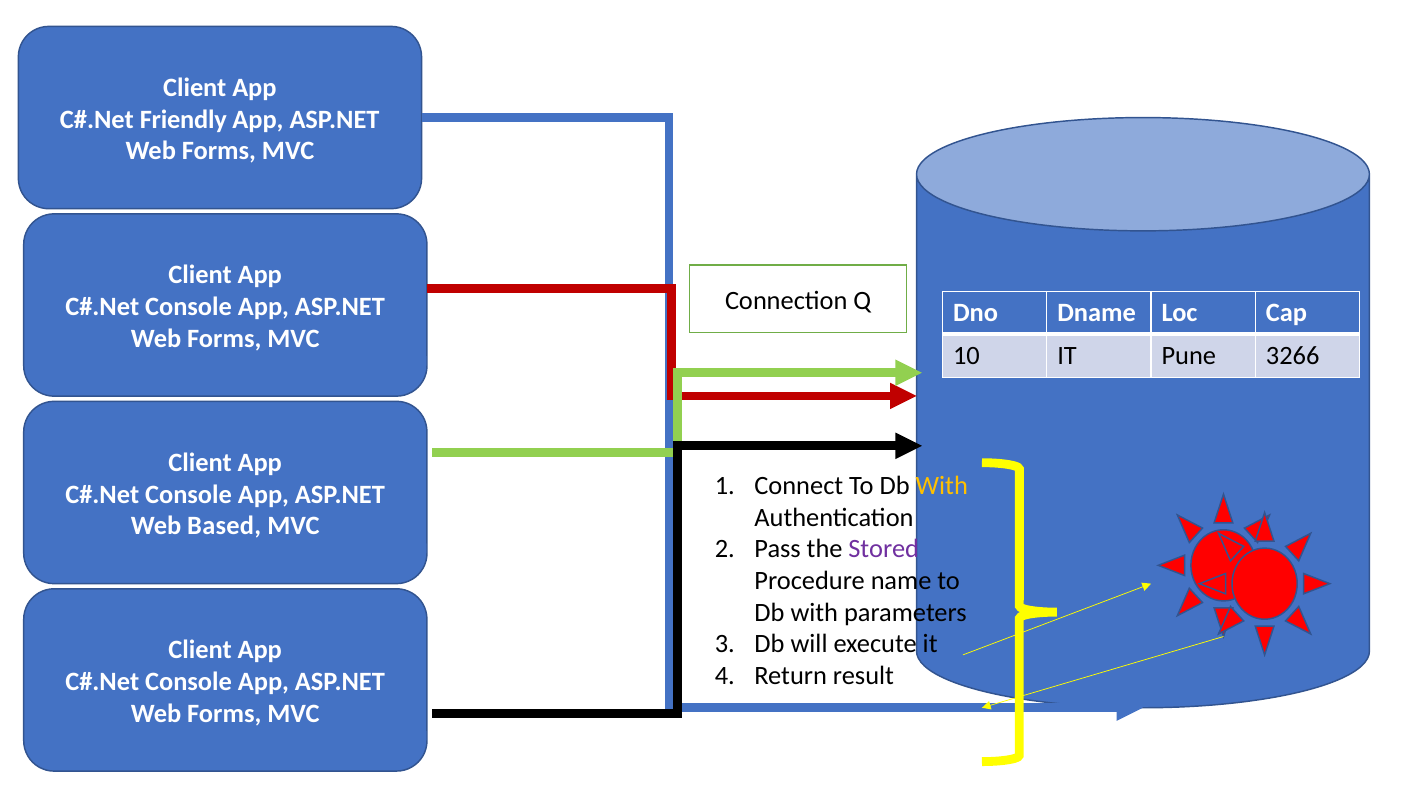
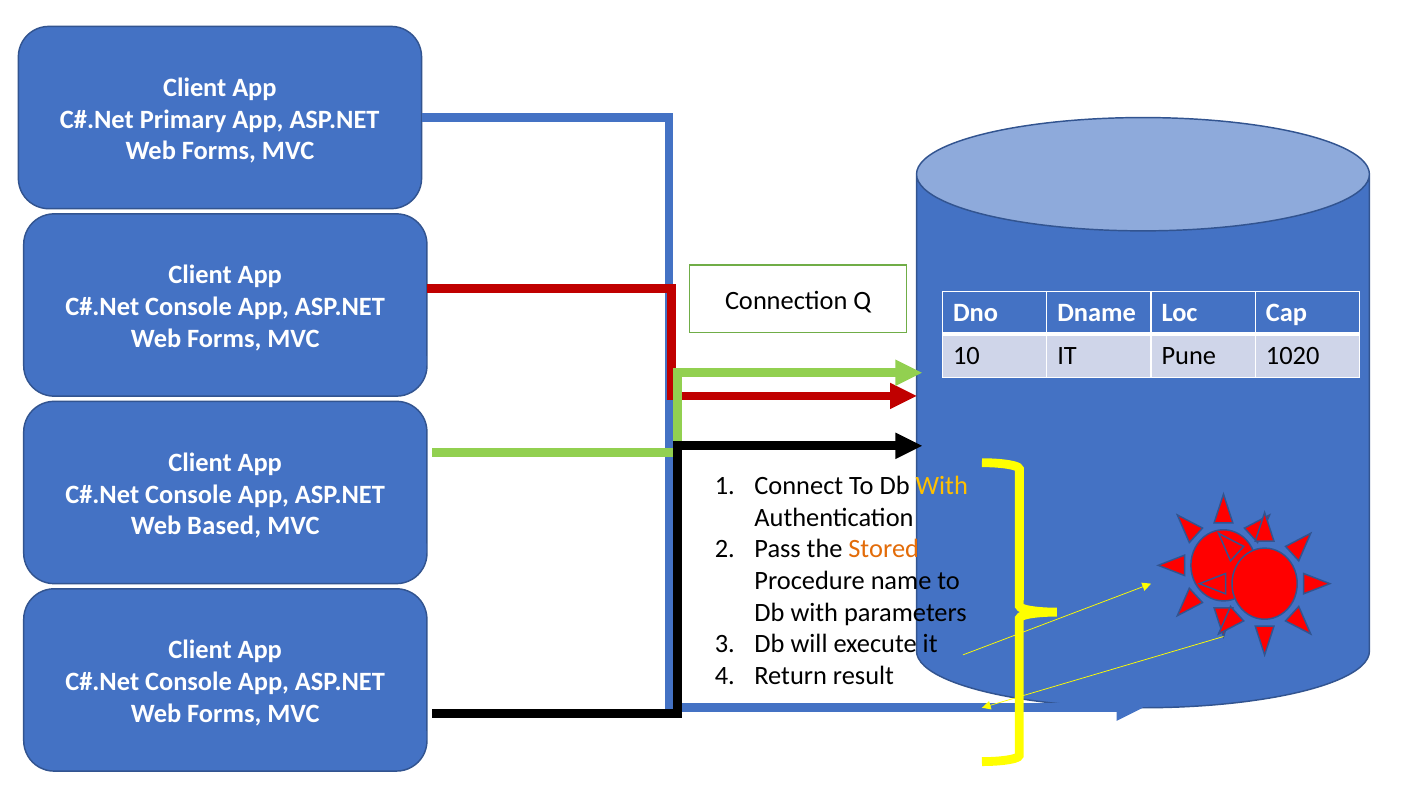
Friendly: Friendly -> Primary
3266: 3266 -> 1020
Stored colour: purple -> orange
